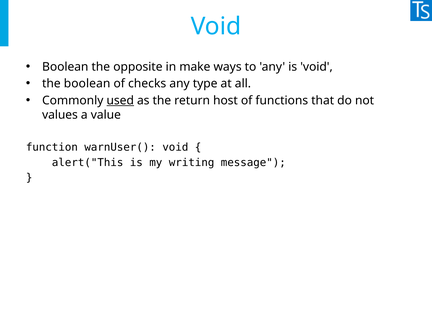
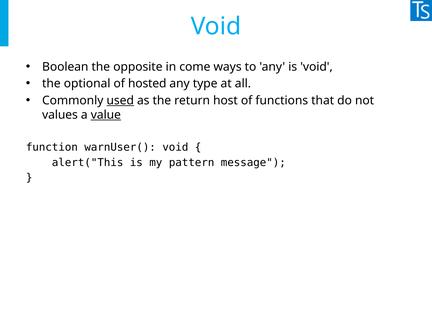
make: make -> come
the boolean: boolean -> optional
checks: checks -> hosted
value underline: none -> present
writing: writing -> pattern
